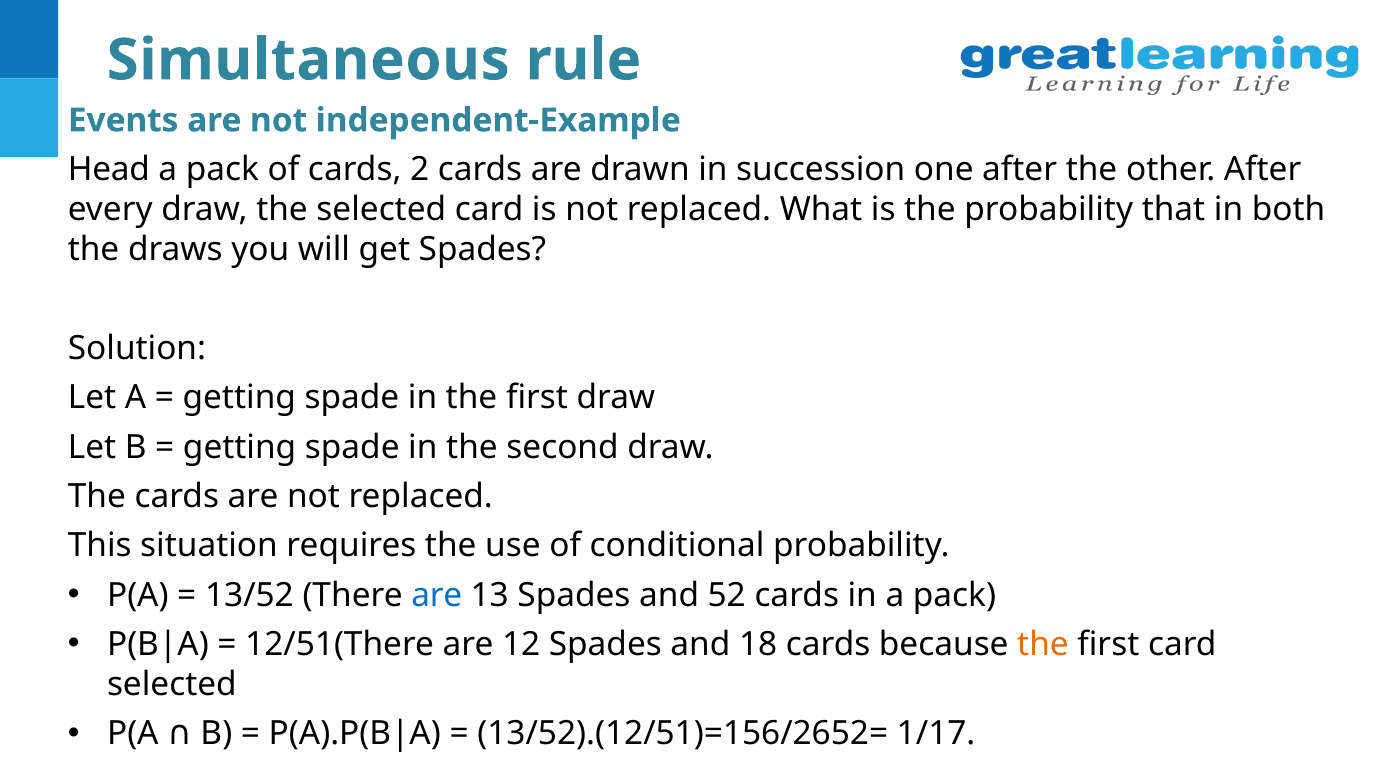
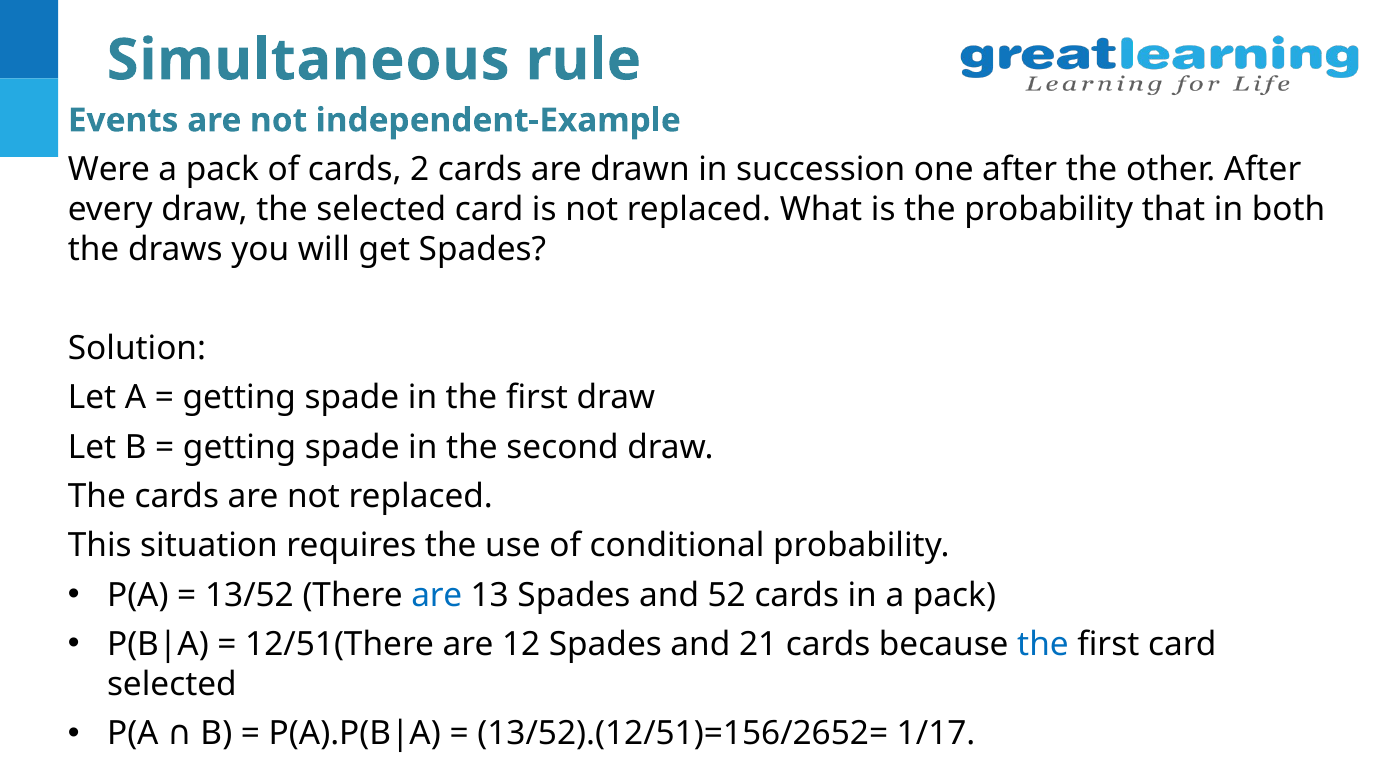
Head: Head -> Were
18: 18 -> 21
the at (1043, 645) colour: orange -> blue
